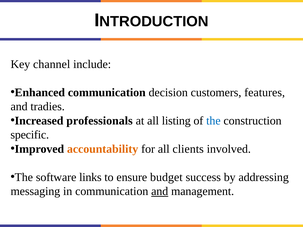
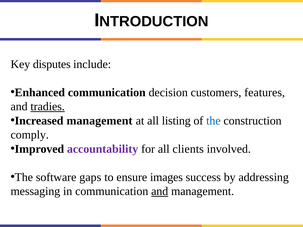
channel: channel -> disputes
tradies underline: none -> present
Increased professionals: professionals -> management
specific: specific -> comply
accountability colour: orange -> purple
links: links -> gaps
budget: budget -> images
